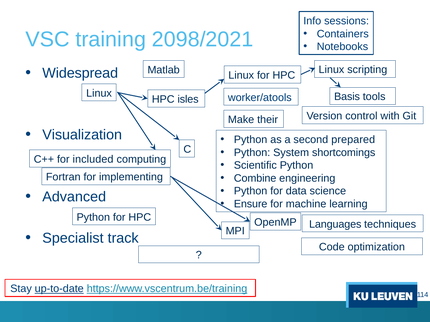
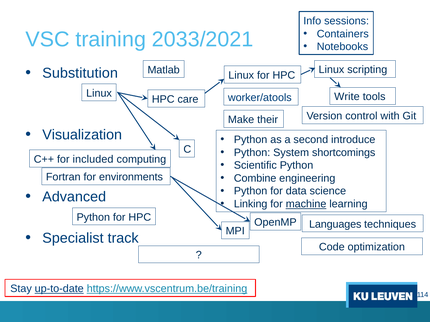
2098/2021: 2098/2021 -> 2033/2021
Widespread: Widespread -> Substitution
Basis: Basis -> Write
isles: isles -> care
prepared: prepared -> introduce
implementing: implementing -> environments
Ensure: Ensure -> Linking
machine underline: none -> present
